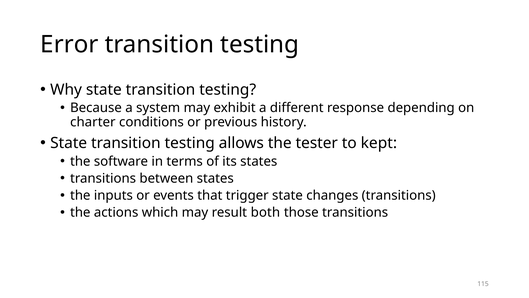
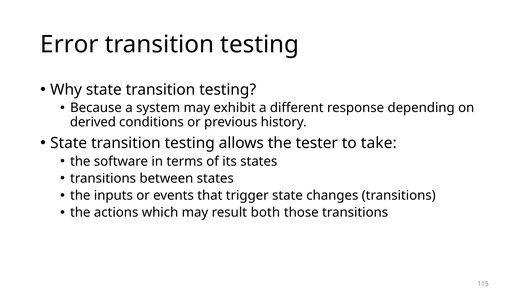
charter: charter -> derived
kept: kept -> take
